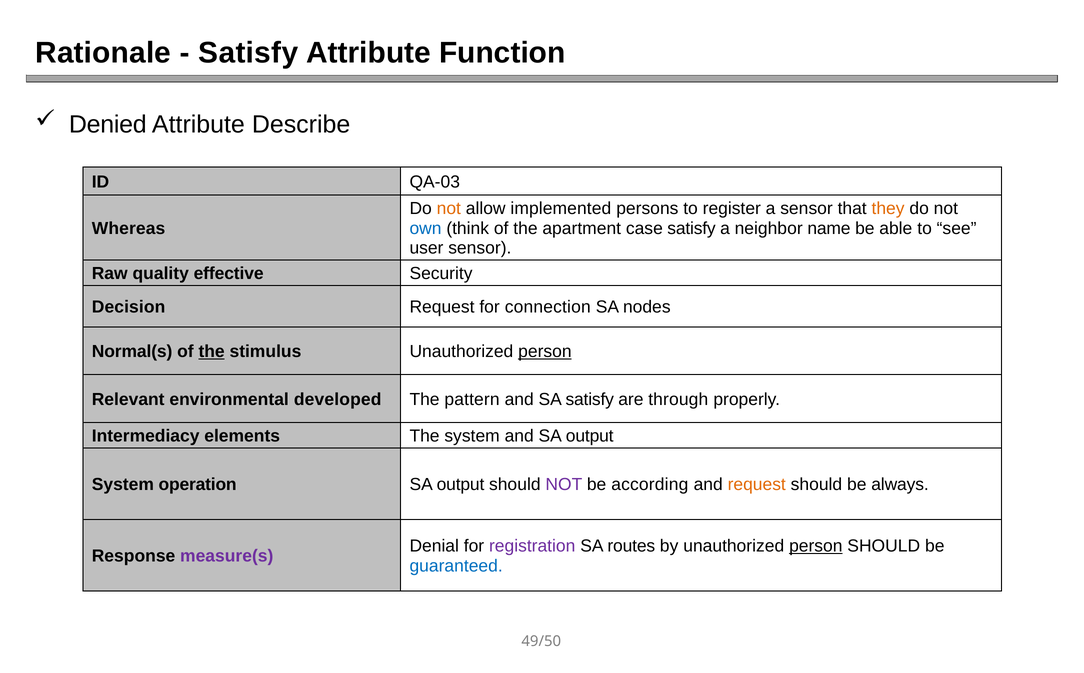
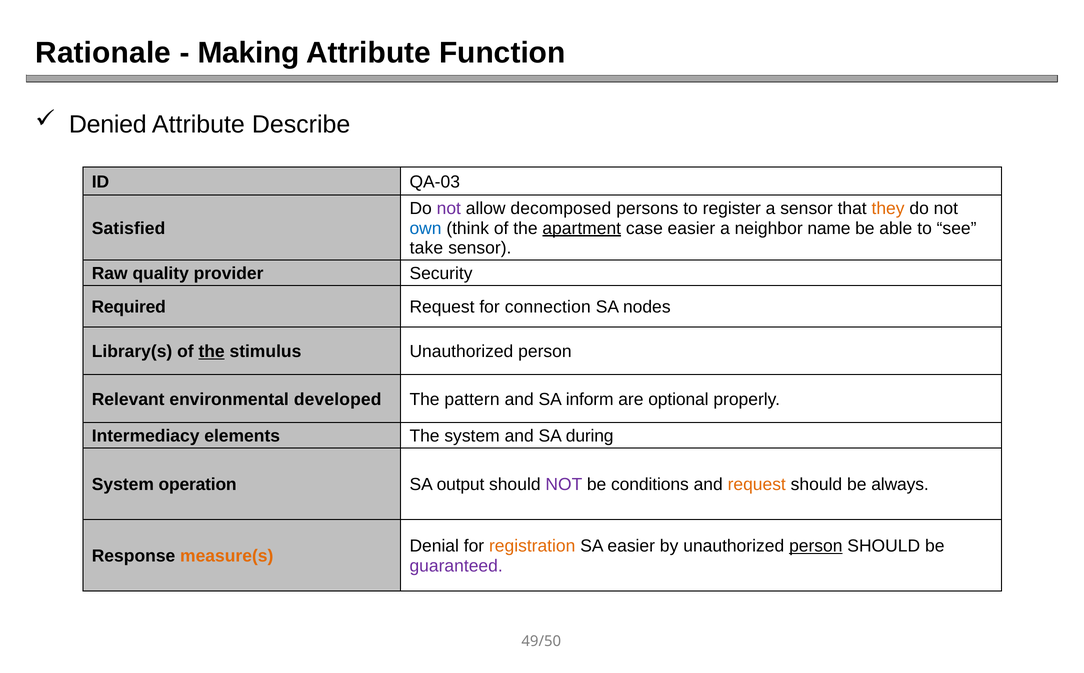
Satisfy at (248, 53): Satisfy -> Making
not at (449, 209) colour: orange -> purple
implemented: implemented -> decomposed
Whereas: Whereas -> Satisfied
apartment underline: none -> present
case satisfy: satisfy -> easier
user: user -> take
effective: effective -> provider
Decision: Decision -> Required
Normal(s: Normal(s -> Library(s
person at (545, 351) underline: present -> none
SA satisfy: satisfy -> inform
through: through -> optional
and SA output: output -> during
according: according -> conditions
registration colour: purple -> orange
SA routes: routes -> easier
measure(s colour: purple -> orange
guaranteed colour: blue -> purple
